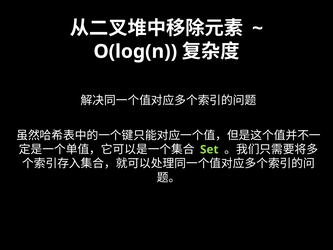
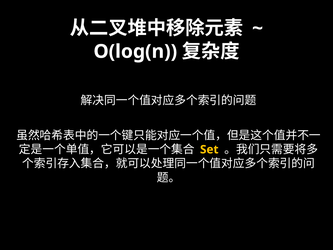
Set colour: light green -> yellow
